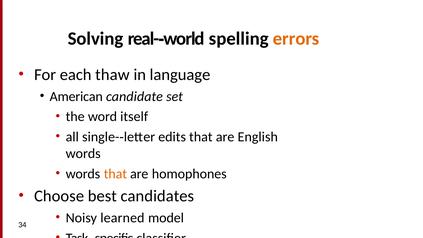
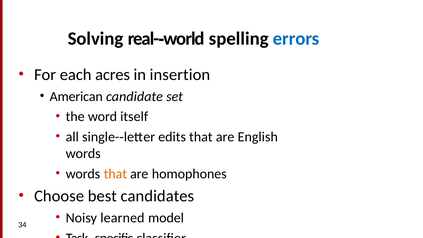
errors colour: orange -> blue
thaw: thaw -> acres
language: language -> insertion
